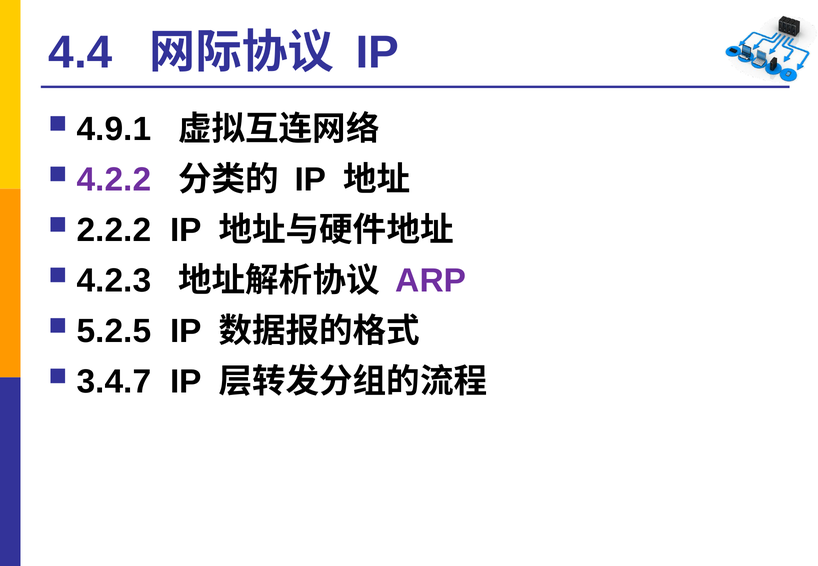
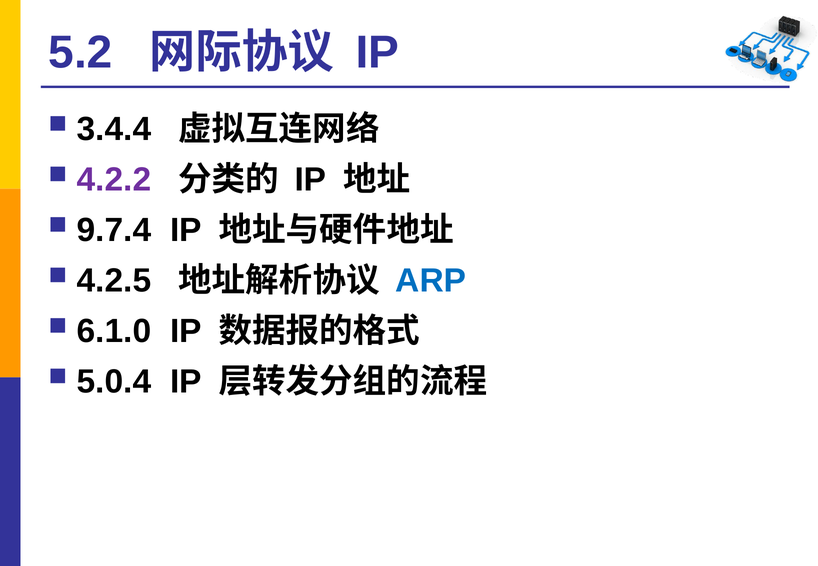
4.4: 4.4 -> 5.2
4.9.1: 4.9.1 -> 3.4.4
2.2.2: 2.2.2 -> 9.7.4
4.2.3: 4.2.3 -> 4.2.5
ARP colour: purple -> blue
5.2.5: 5.2.5 -> 6.1.0
3.4.7: 3.4.7 -> 5.0.4
